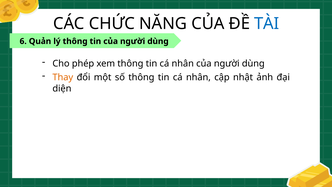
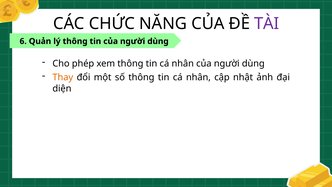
TÀI colour: blue -> purple
